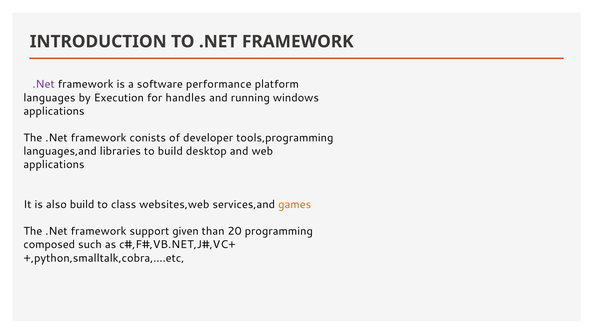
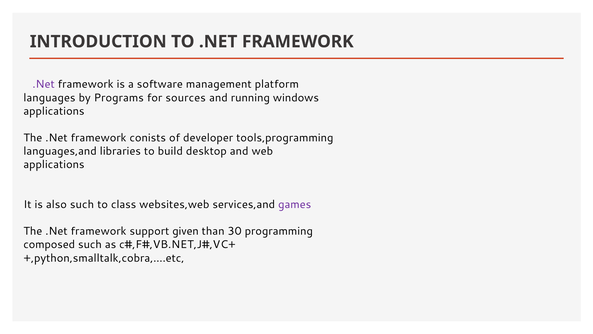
performance: performance -> management
Execution: Execution -> Programs
handles: handles -> sources
also build: build -> such
games colour: orange -> purple
20: 20 -> 30
